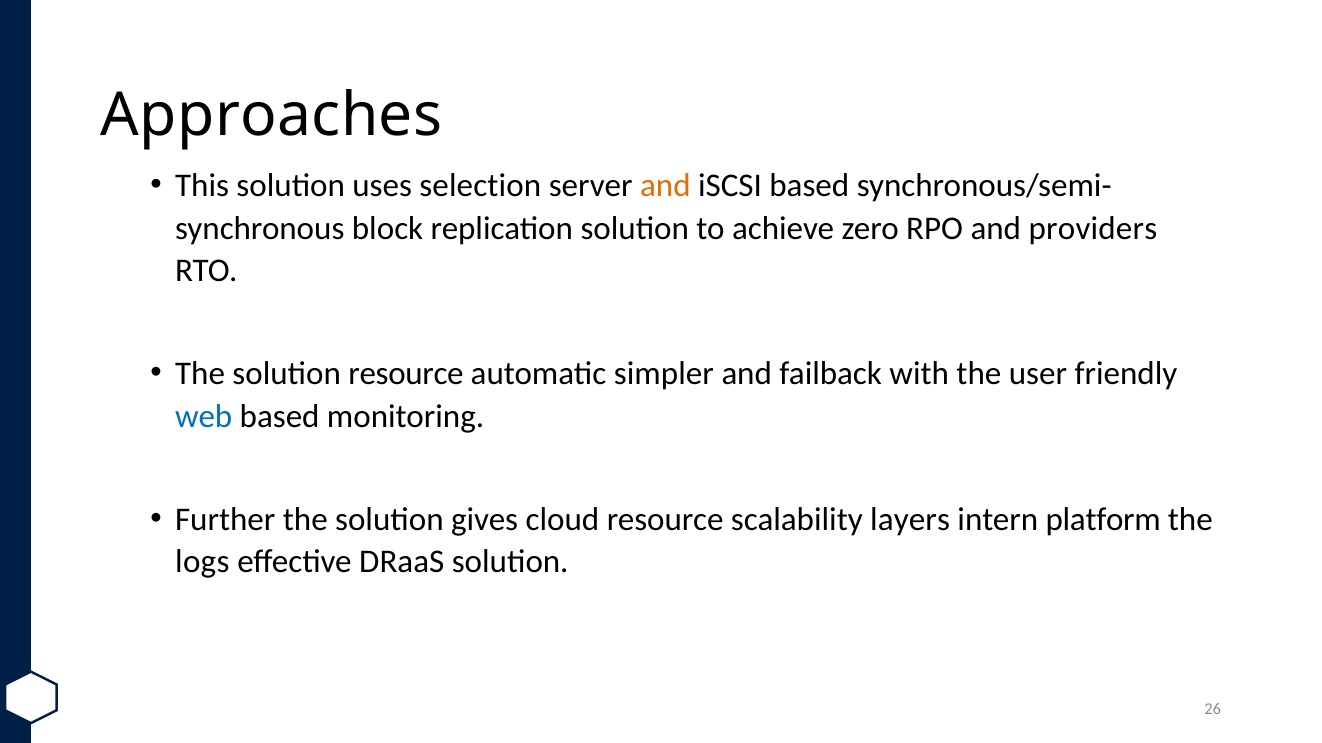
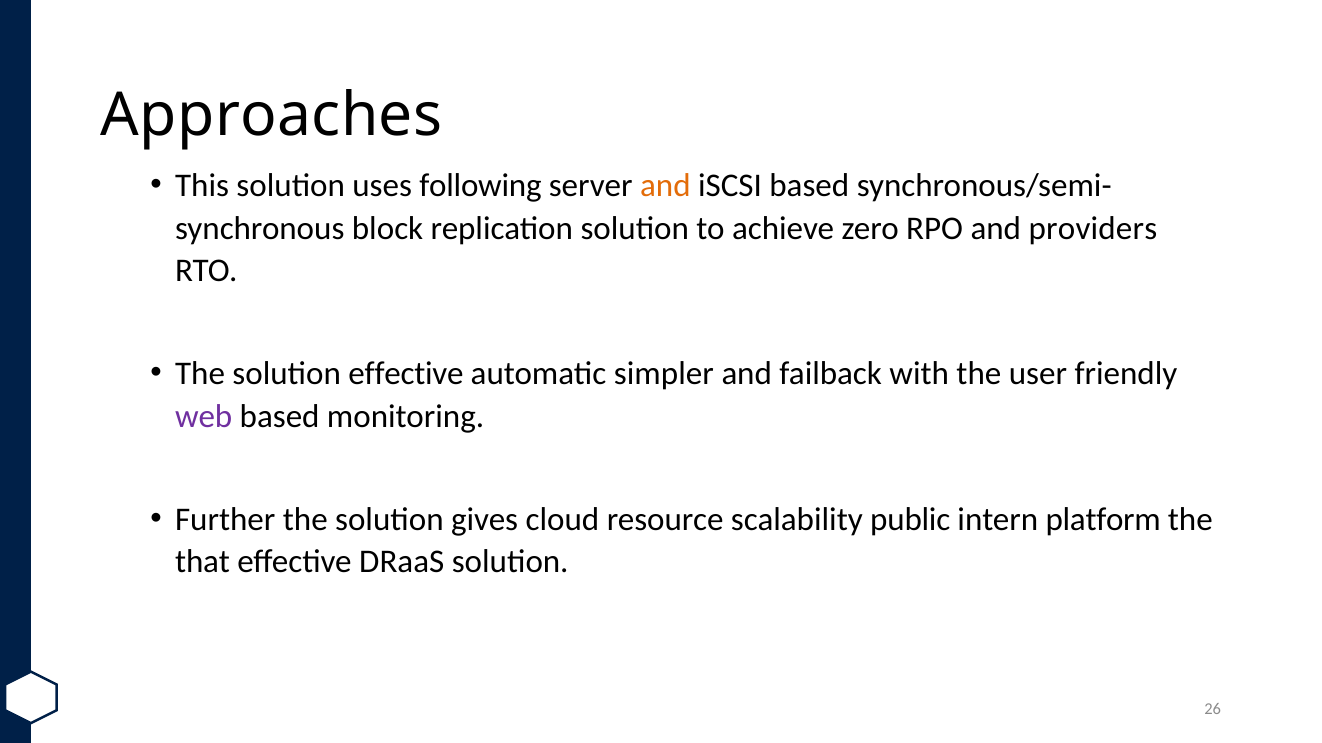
selection: selection -> following
solution resource: resource -> effective
web colour: blue -> purple
layers: layers -> public
logs: logs -> that
